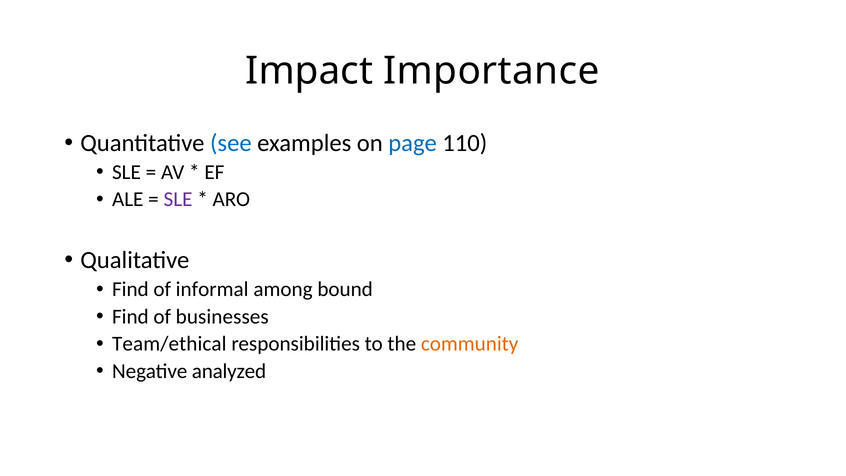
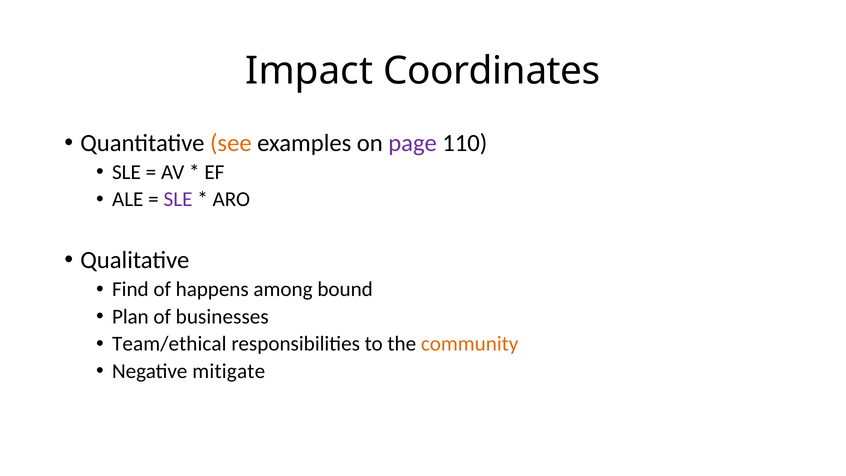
Importance: Importance -> Coordinates
see colour: blue -> orange
page colour: blue -> purple
informal: informal -> happens
Find at (130, 317): Find -> Plan
analyzed: analyzed -> mitigate
